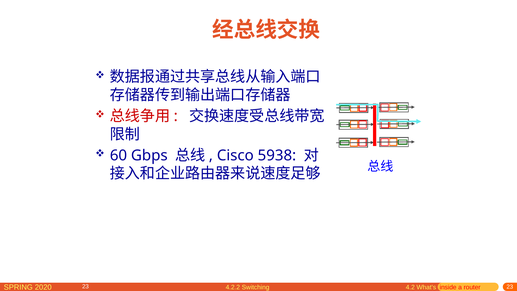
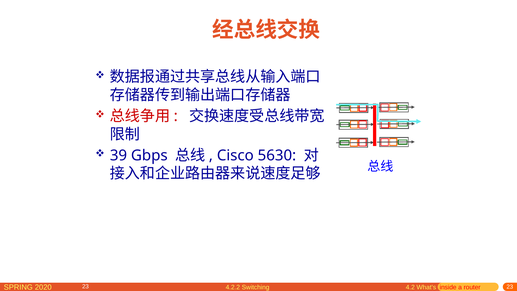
60: 60 -> 39
5938: 5938 -> 5630
